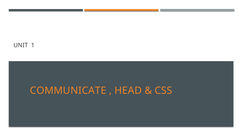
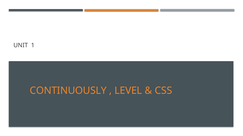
COMMUNICATE: COMMUNICATE -> CONTINUOUSLY
HEAD: HEAD -> LEVEL
